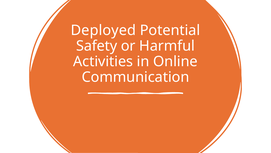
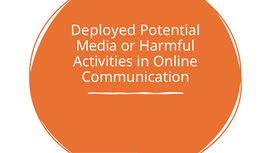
Safety: Safety -> Media
